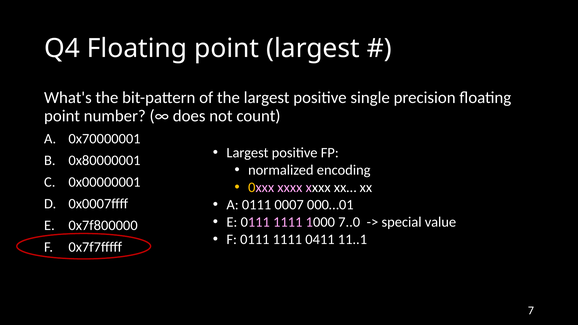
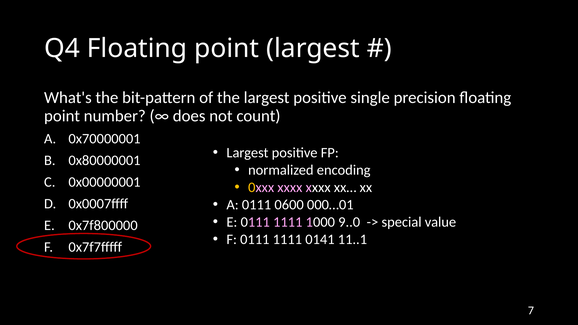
0007: 0007 -> 0600
7..0: 7..0 -> 9..0
0411: 0411 -> 0141
